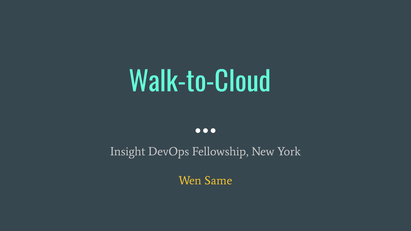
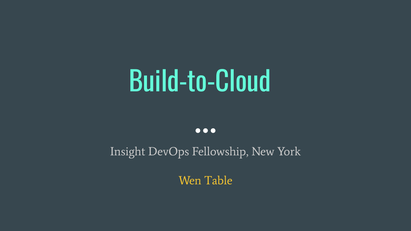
Walk-to-Cloud: Walk-to-Cloud -> Build-to-Cloud
Same: Same -> Table
